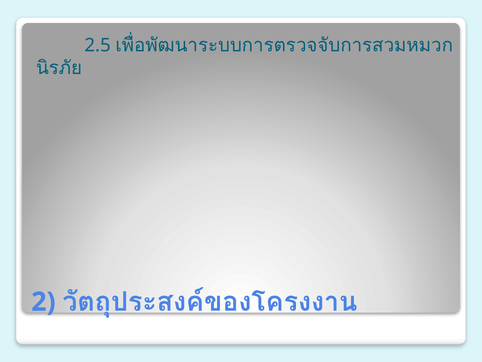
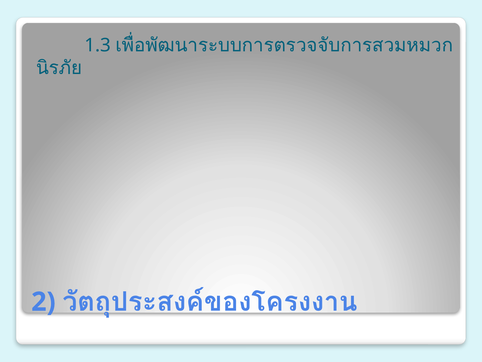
2.5: 2.5 -> 1.3
